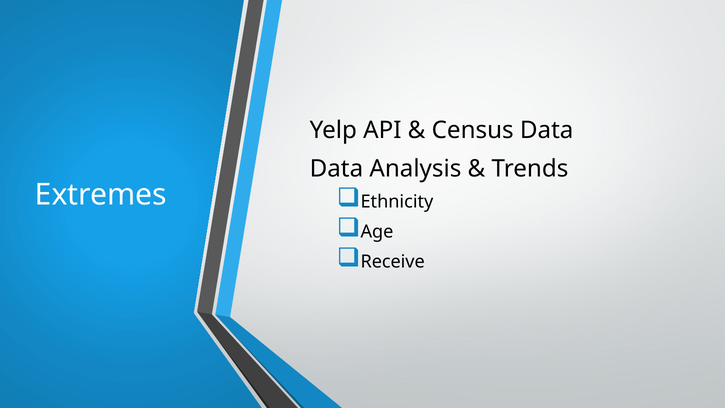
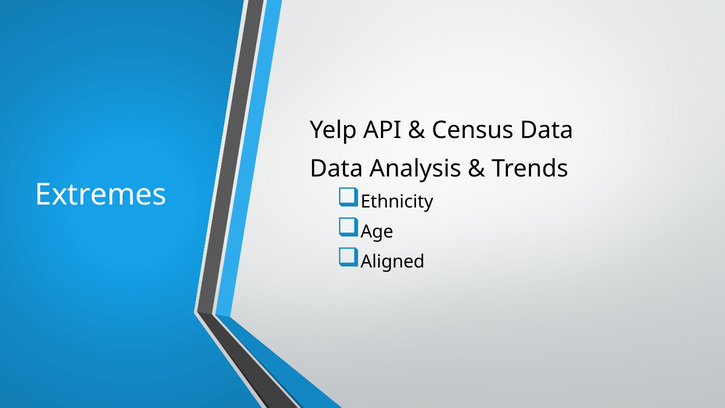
Receive: Receive -> Aligned
